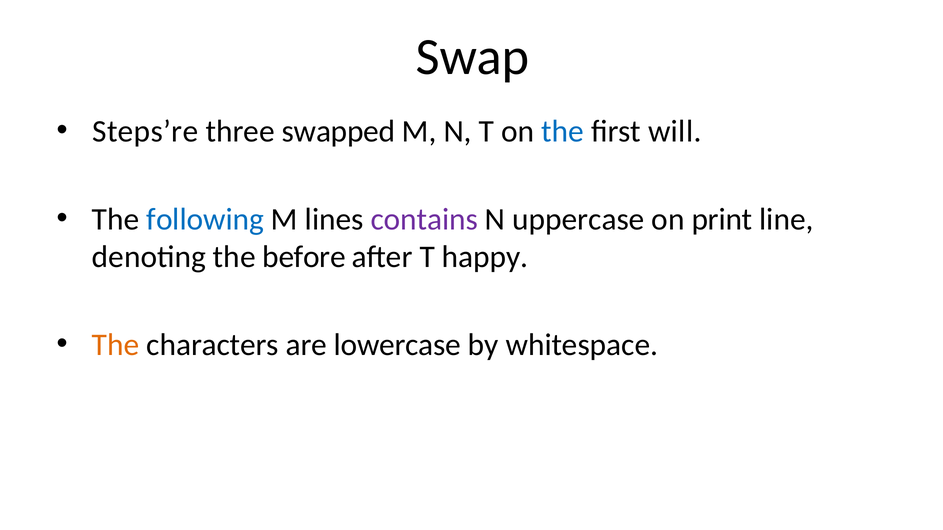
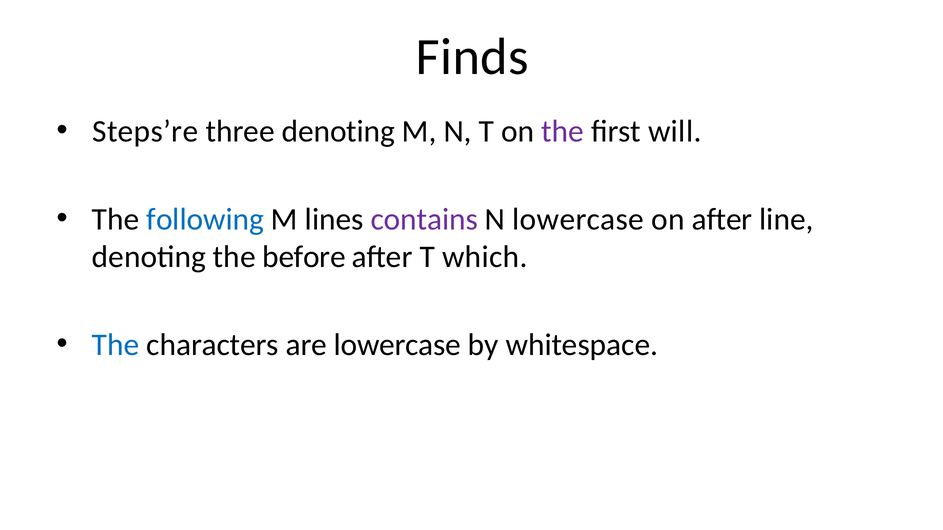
Swap: Swap -> Finds
three swapped: swapped -> denoting
the at (563, 131) colour: blue -> purple
N uppercase: uppercase -> lowercase
on print: print -> after
happy: happy -> which
The at (116, 345) colour: orange -> blue
